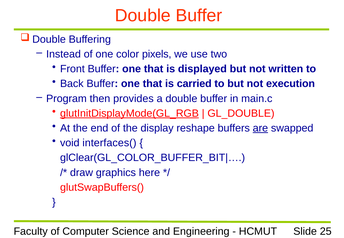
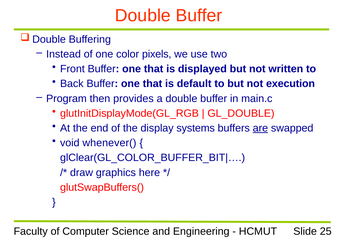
carried: carried -> default
glutInitDisplayMode(GL_RGB underline: present -> none
reshape: reshape -> systems
interfaces(: interfaces( -> whenever(
